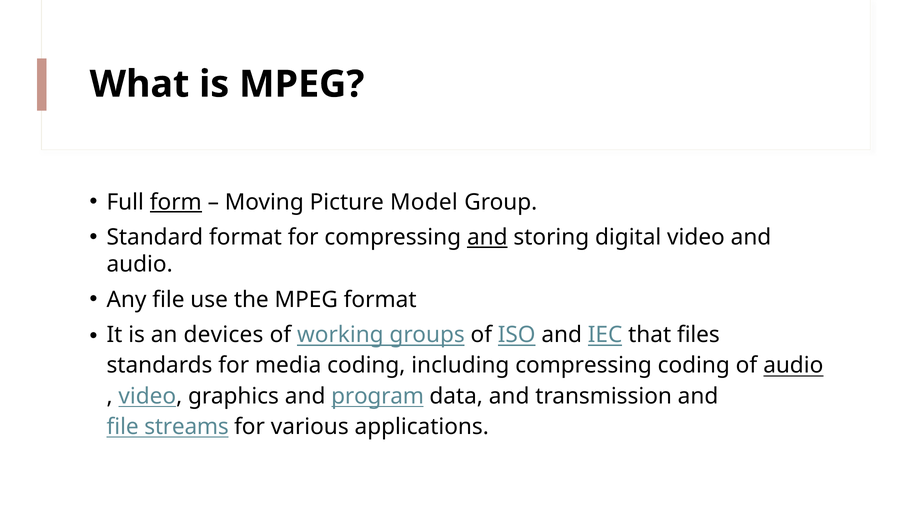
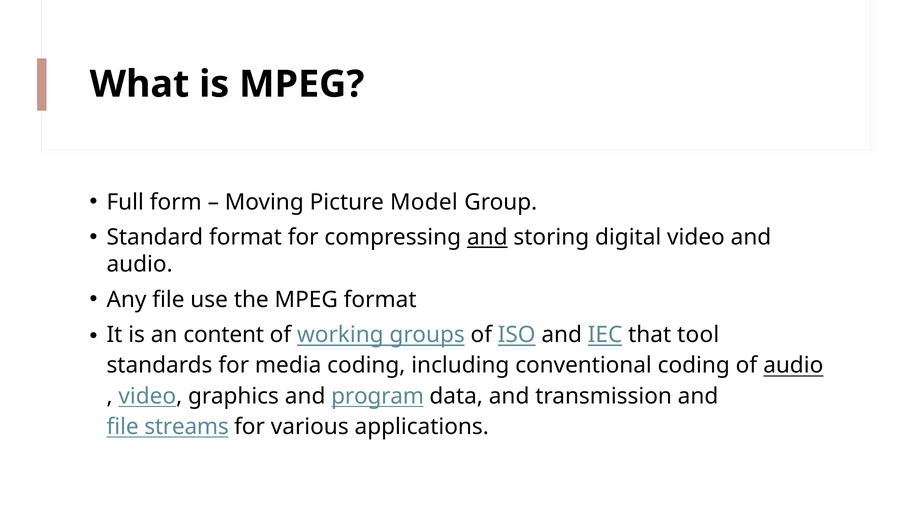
form underline: present -> none
devices: devices -> content
files: files -> tool
including compressing: compressing -> conventional
